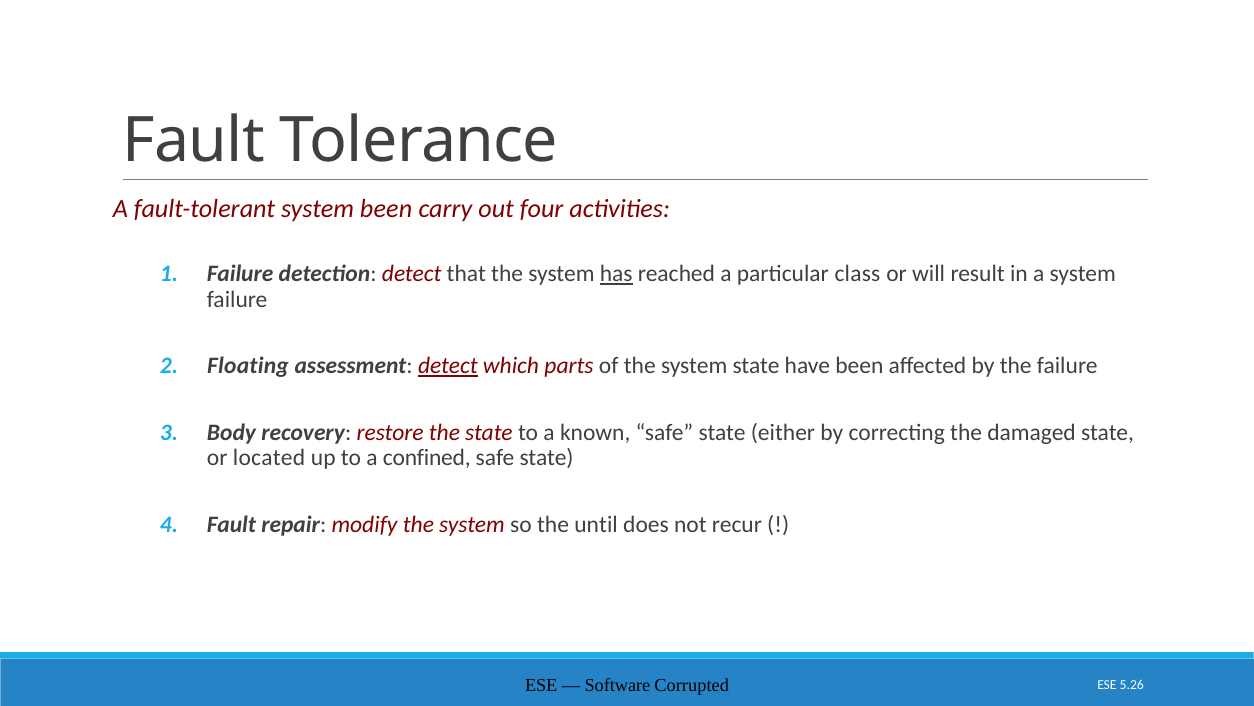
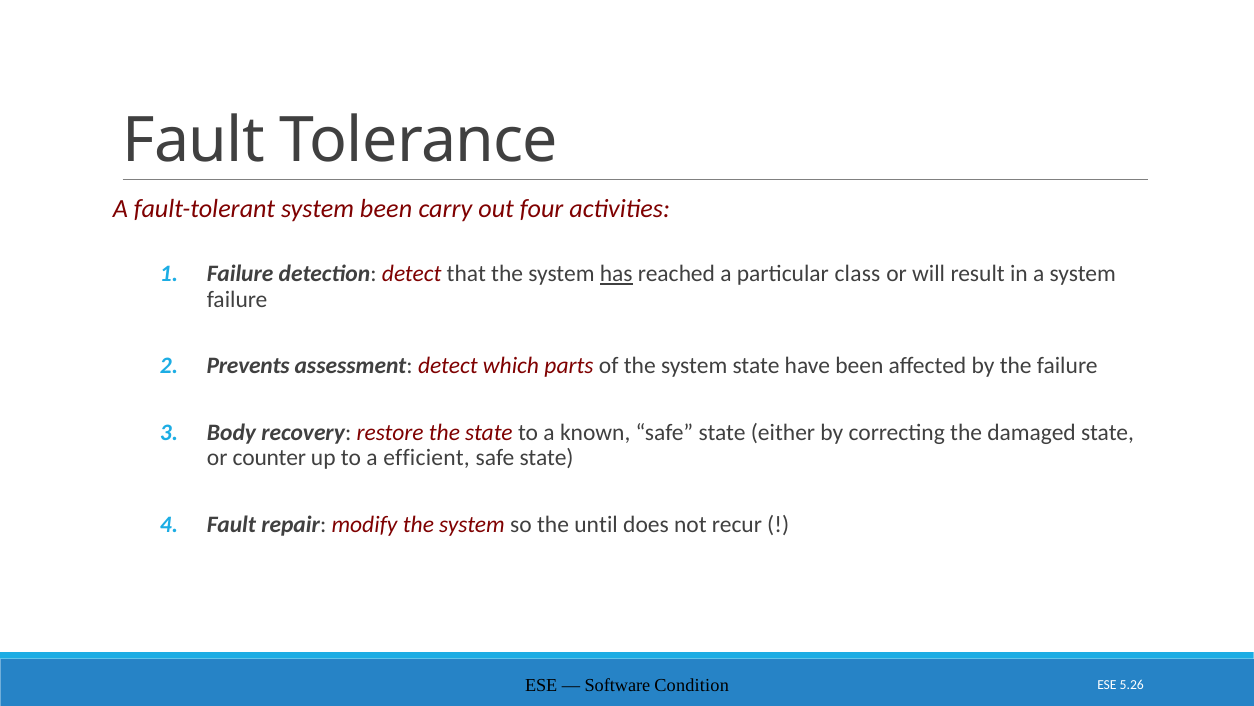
Floating: Floating -> Prevents
detect at (448, 366) underline: present -> none
located: located -> counter
confined: confined -> efficient
Corrupted: Corrupted -> Condition
